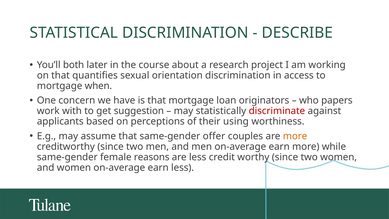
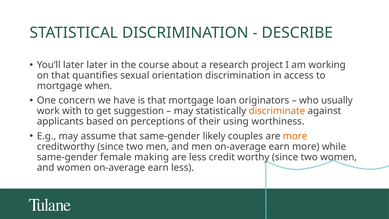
You’ll both: both -> later
papers: papers -> usually
discriminate colour: red -> orange
offer: offer -> likely
reasons: reasons -> making
